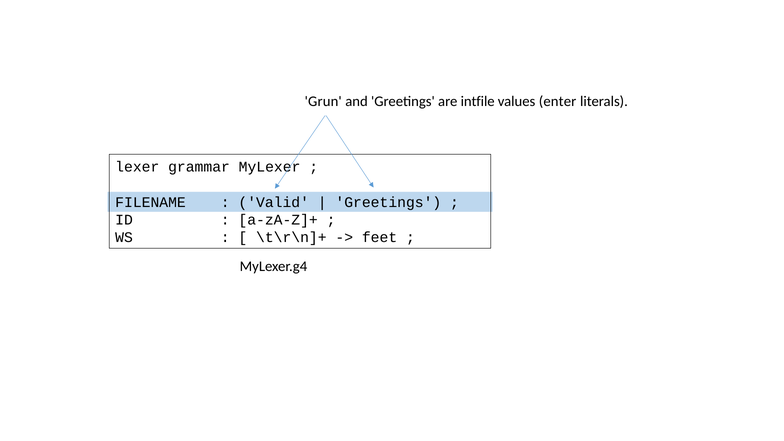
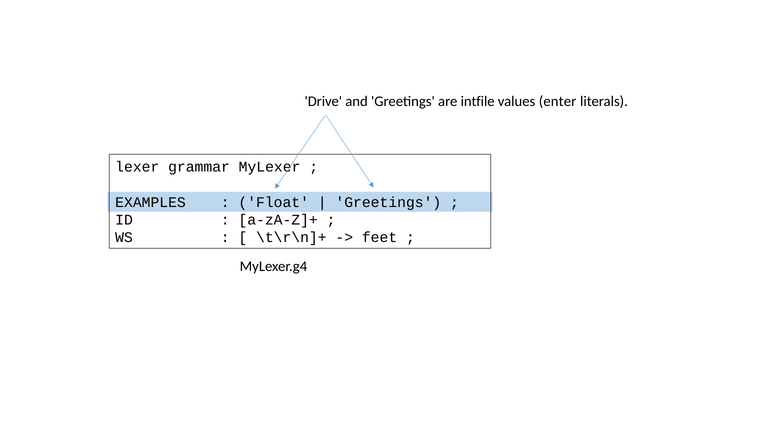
Grun: Grun -> Drive
FILENAME: FILENAME -> EXAMPLES
Valid: Valid -> Float
